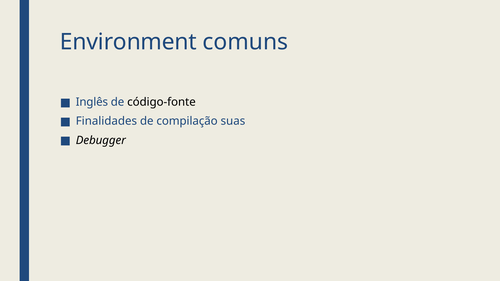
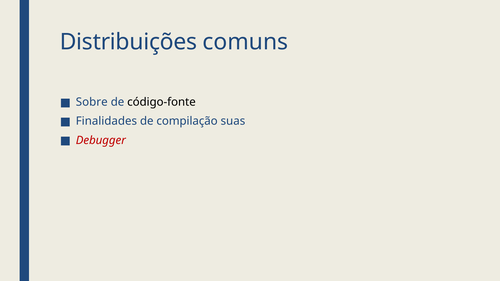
Environment: Environment -> Distribuições
Inglês: Inglês -> Sobre
Debugger colour: black -> red
